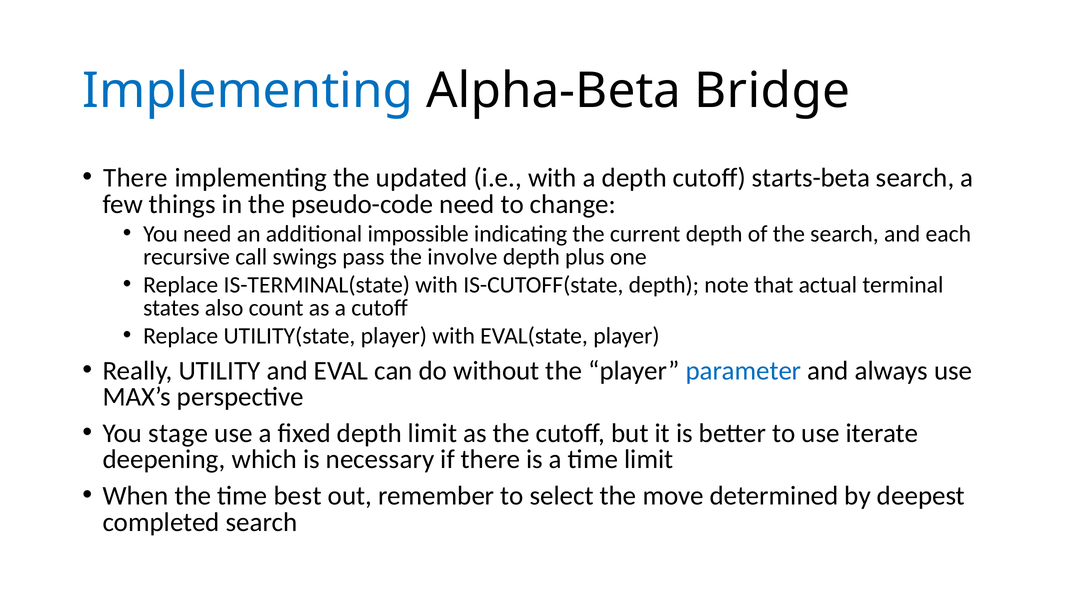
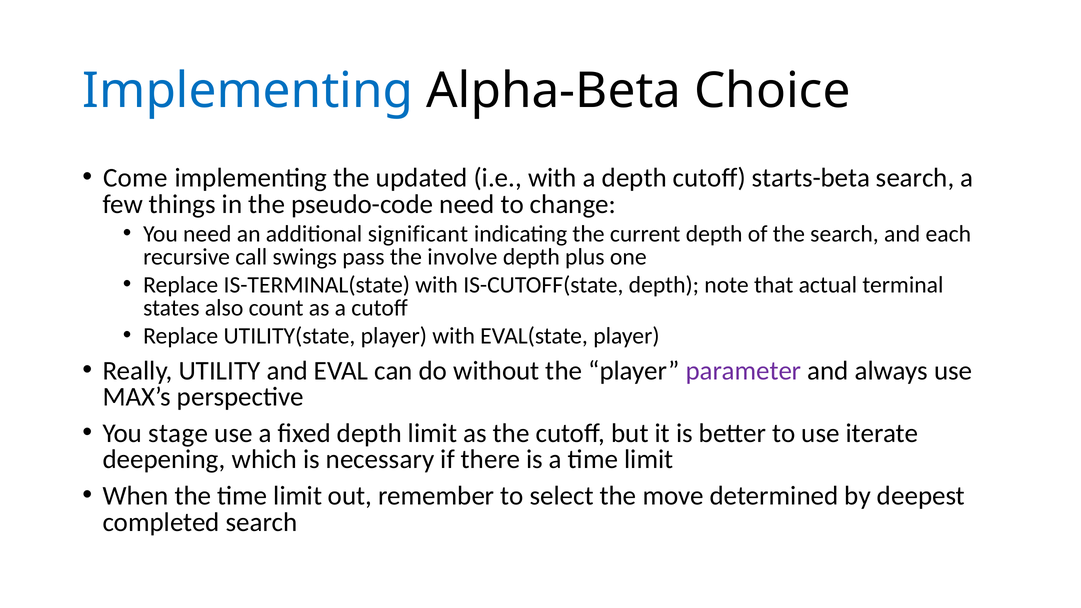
Bridge: Bridge -> Choice
There at (135, 178): There -> Come
impossible: impossible -> significant
parameter colour: blue -> purple
the time best: best -> limit
